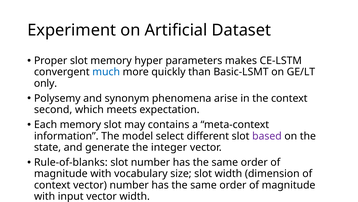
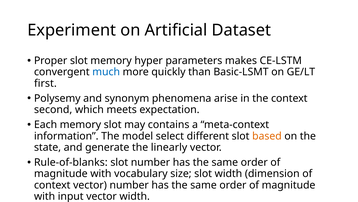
only: only -> first
based colour: purple -> orange
integer: integer -> linearly
